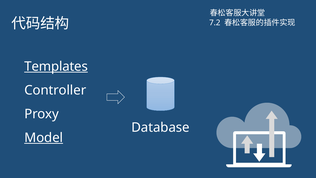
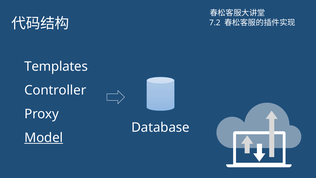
Templates underline: present -> none
